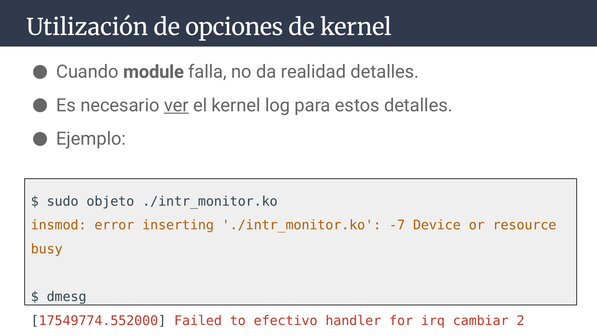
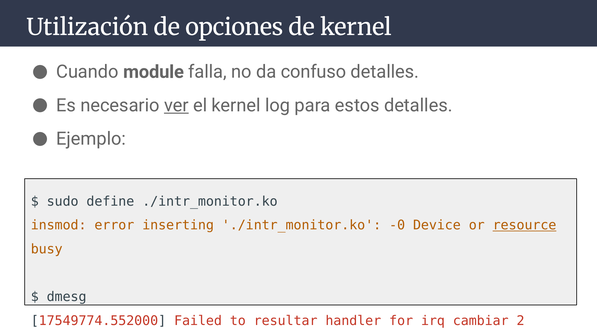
realidad: realidad -> confuso
objeto: objeto -> define
-7: -7 -> -0
resource underline: none -> present
efectivo: efectivo -> resultar
